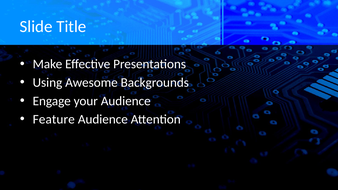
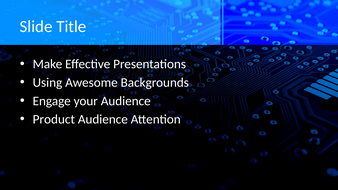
Feature: Feature -> Product
